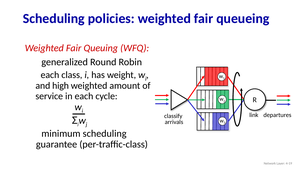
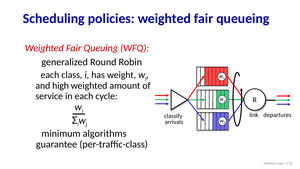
scheduling at (105, 133): scheduling -> algorithms
